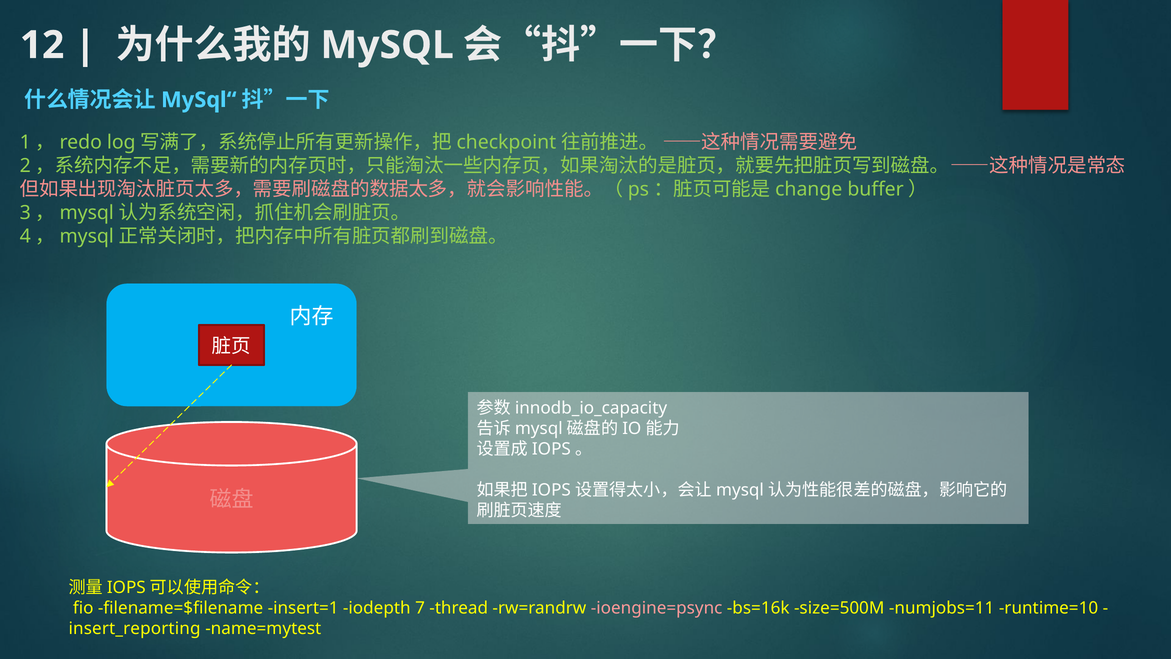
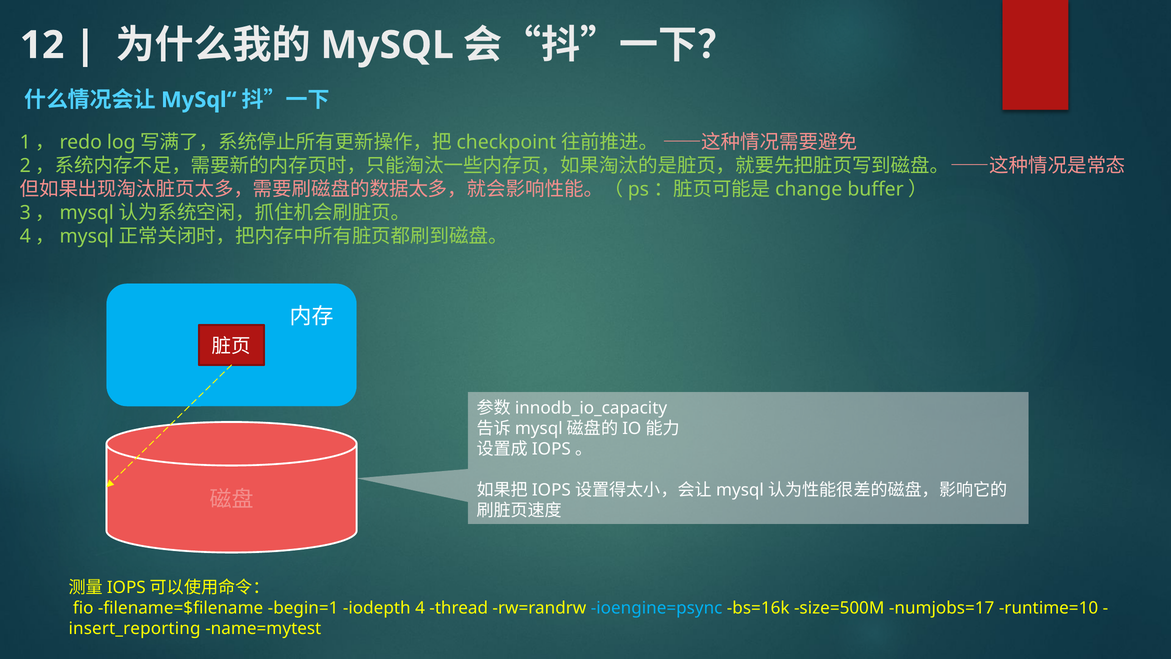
insert=1: insert=1 -> begin=1
7: 7 -> 4
ioengine=psync colour: pink -> light blue
numjobs=11: numjobs=11 -> numjobs=17
